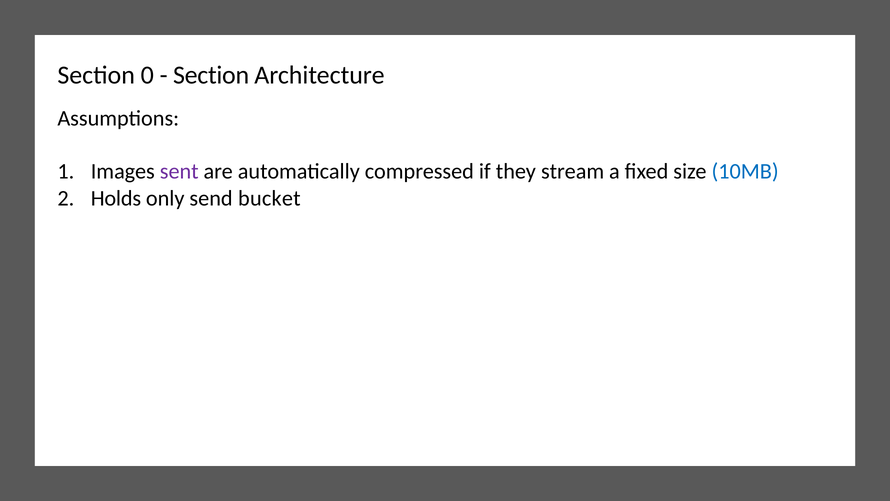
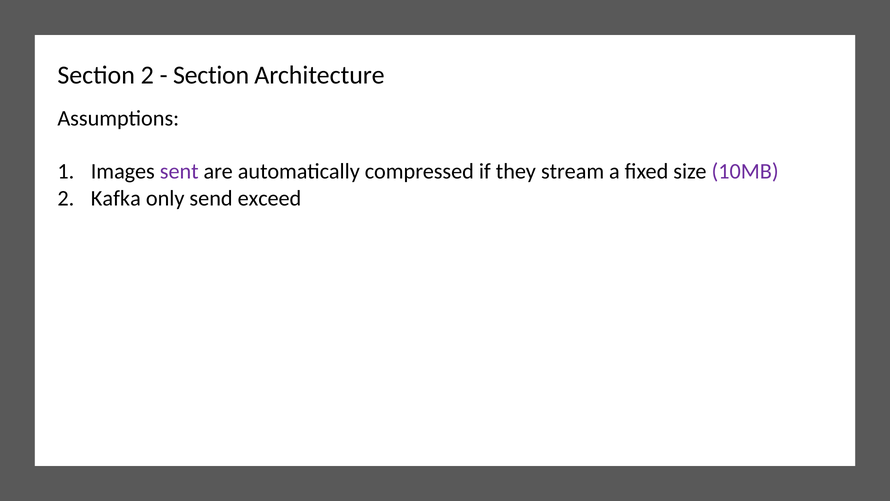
Section 0: 0 -> 2
10MB colour: blue -> purple
Holds: Holds -> Kafka
bucket: bucket -> exceed
